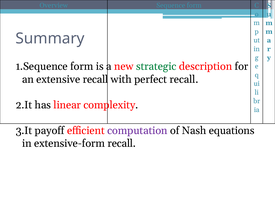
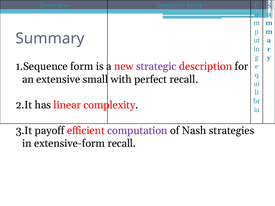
strategic colour: green -> purple
extensive recall: recall -> small
equations: equations -> strategies
